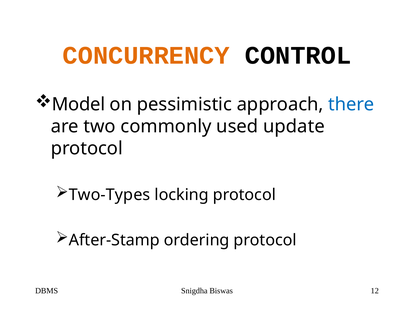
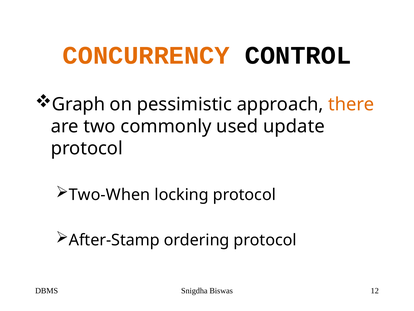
Model: Model -> Graph
there colour: blue -> orange
Two-Types: Two-Types -> Two-When
